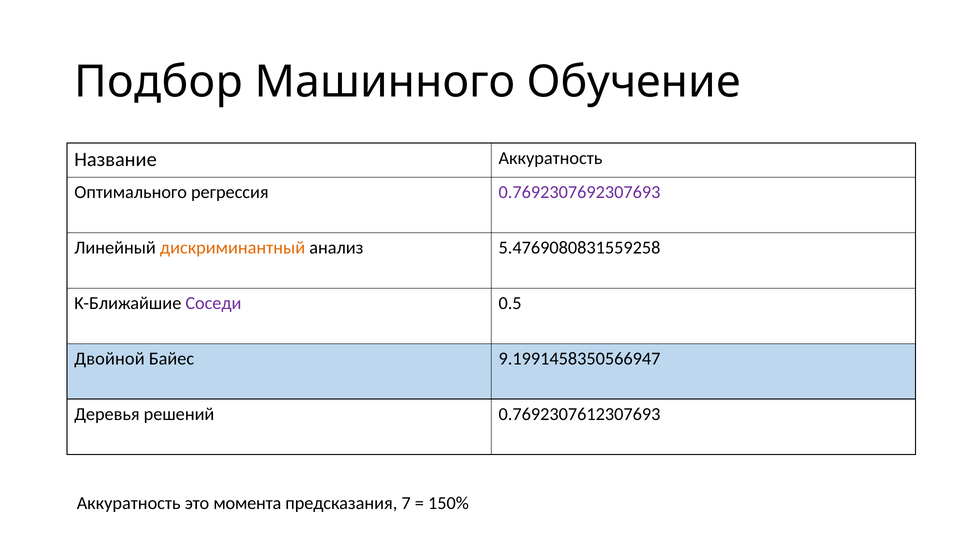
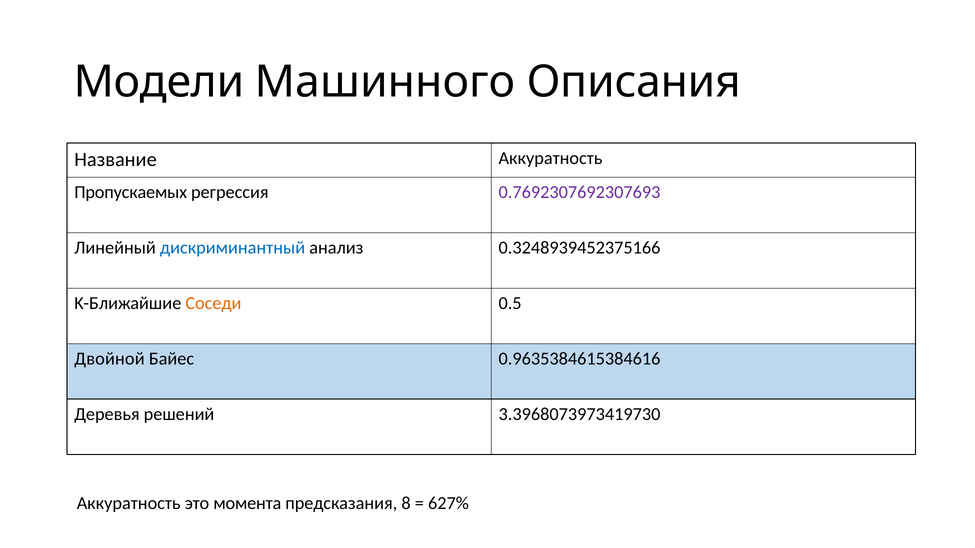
Подбор: Подбор -> Модели
Обучение: Обучение -> Описания
Оптимального: Оптимального -> Пропускаемых
дискриминантный colour: orange -> blue
5.4769080831559258: 5.4769080831559258 -> 0.3248939452375166
Соседи colour: purple -> orange
9.1991458350566947: 9.1991458350566947 -> 0.9635384615384616
0.7692307612307693: 0.7692307612307693 -> 3.3968073973419730
7: 7 -> 8
150%: 150% -> 627%
